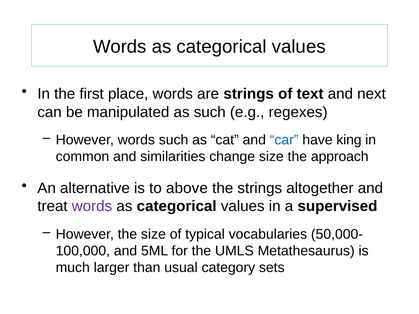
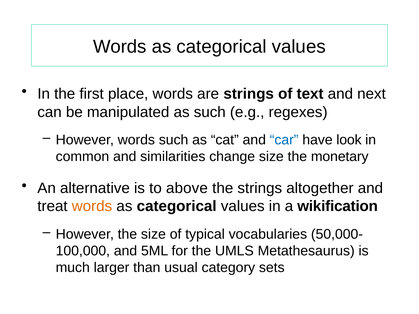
king: king -> look
approach: approach -> monetary
words at (92, 206) colour: purple -> orange
supervised: supervised -> wikification
